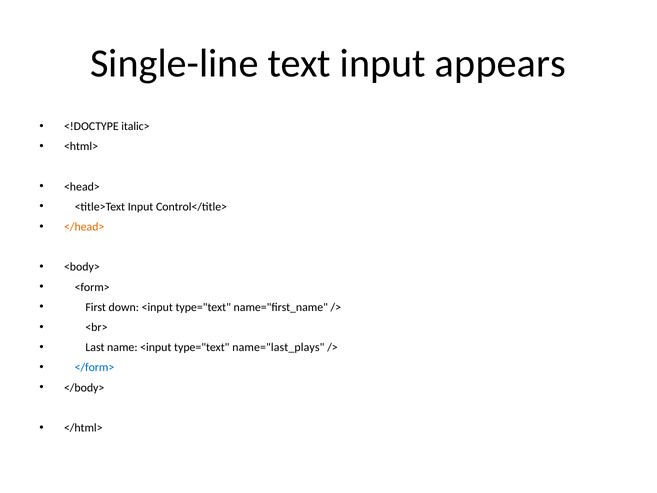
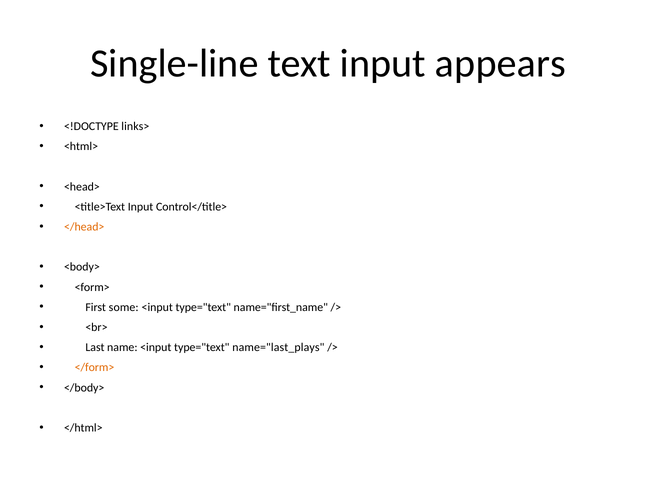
italic>: italic> -> links>
down: down -> some
</form> colour: blue -> orange
